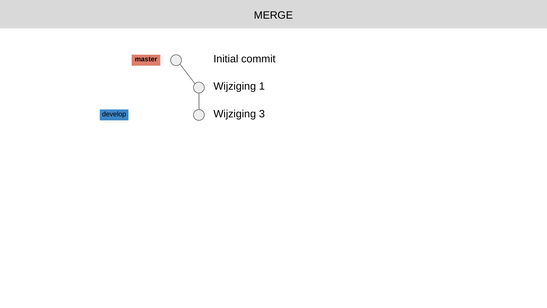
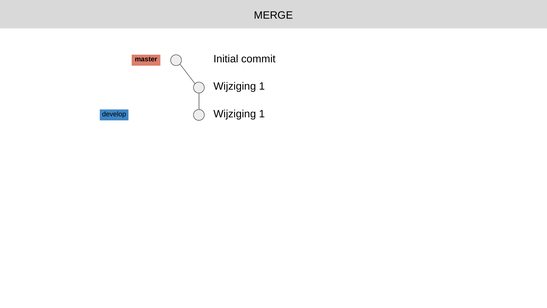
3 at (262, 114): 3 -> 1
